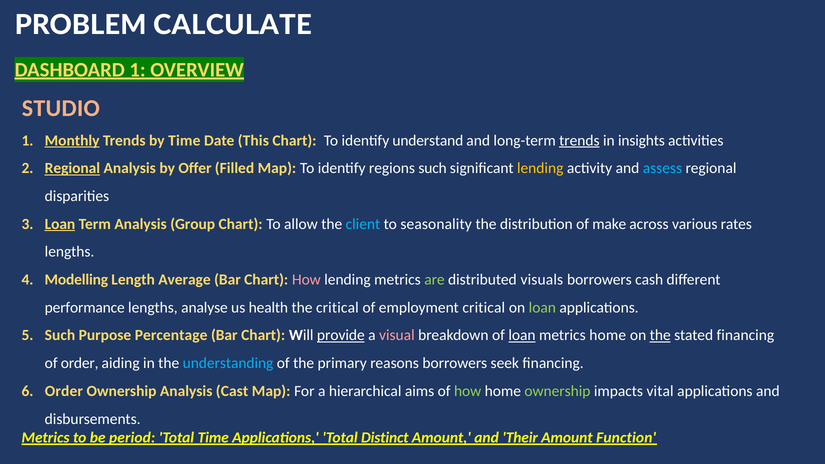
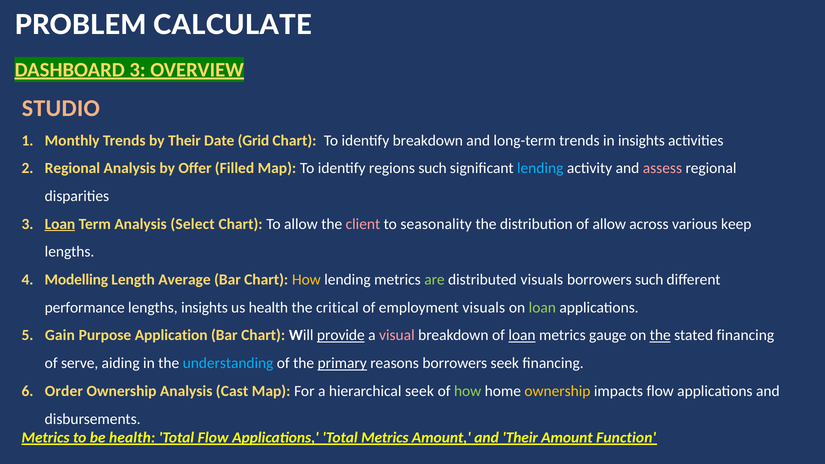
DASHBOARD 1: 1 -> 3
Monthly underline: present -> none
by Time: Time -> Their
This: This -> Grid
identify understand: understand -> breakdown
trends at (579, 141) underline: present -> none
Regional at (72, 168) underline: present -> none
lending at (540, 168) colour: yellow -> light blue
assess colour: light blue -> pink
Group: Group -> Select
client colour: light blue -> pink
of make: make -> allow
rates: rates -> keep
How at (306, 280) colour: pink -> yellow
borrowers cash: cash -> such
lengths analyse: analyse -> insights
employment critical: critical -> visuals
Such at (60, 335): Such -> Gain
Percentage: Percentage -> Application
metrics home: home -> gauge
of order: order -> serve
primary underline: none -> present
hierarchical aims: aims -> seek
ownership at (557, 391) colour: light green -> yellow
impacts vital: vital -> flow
be period: period -> health
Total Time: Time -> Flow
Total Distinct: Distinct -> Metrics
